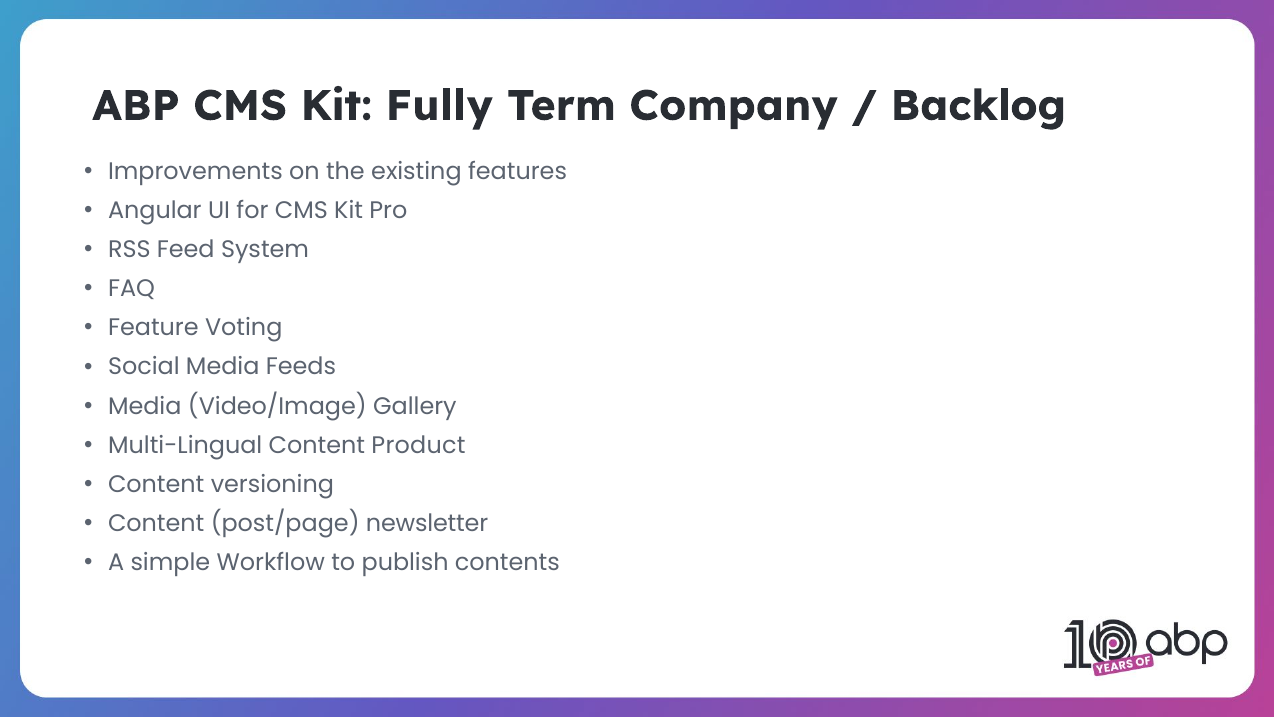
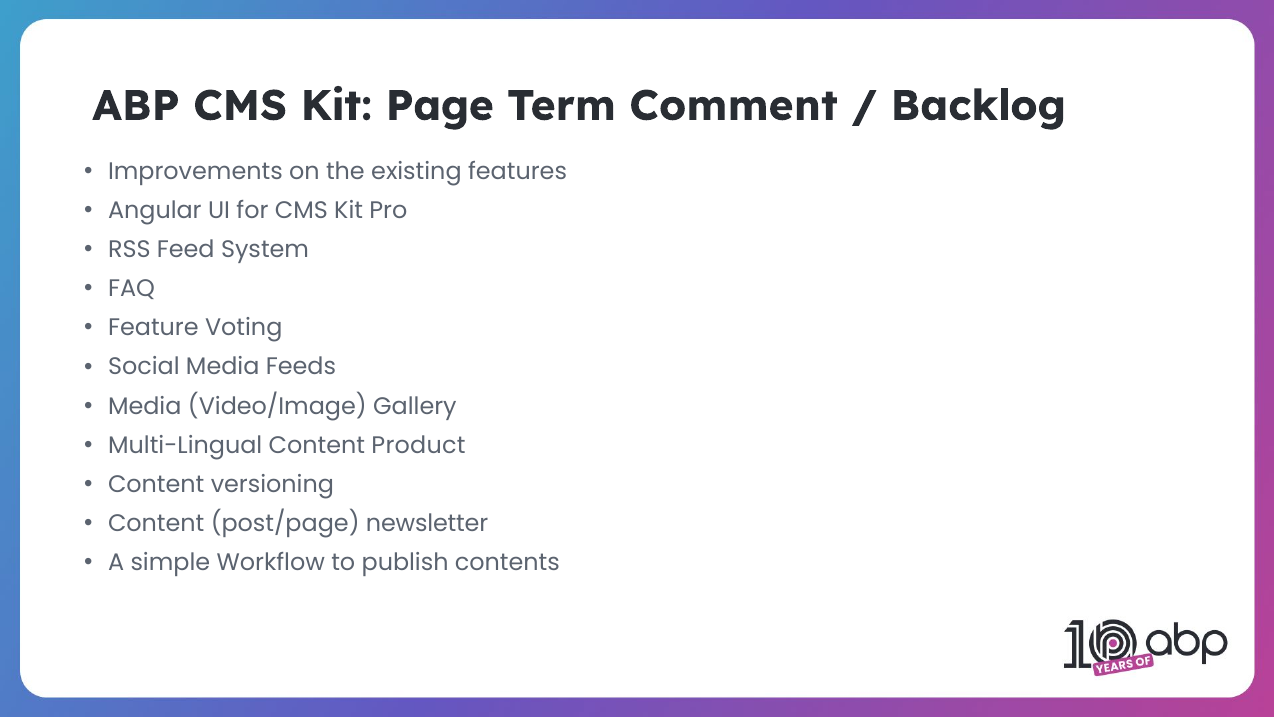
Fully: Fully -> Page
Company: Company -> Comment
